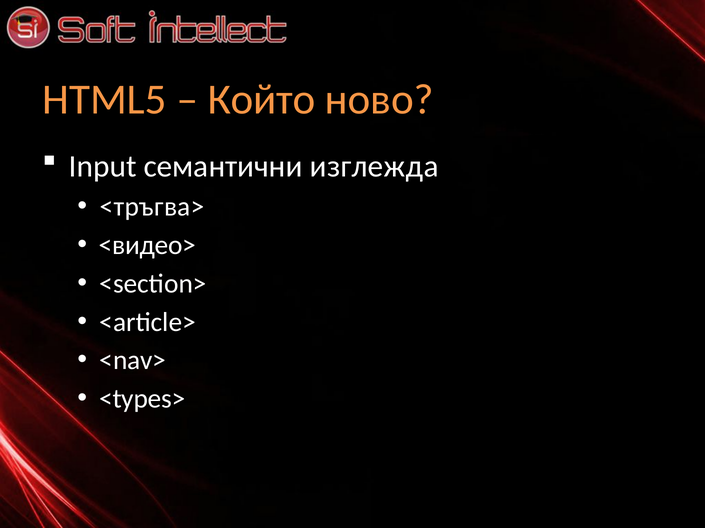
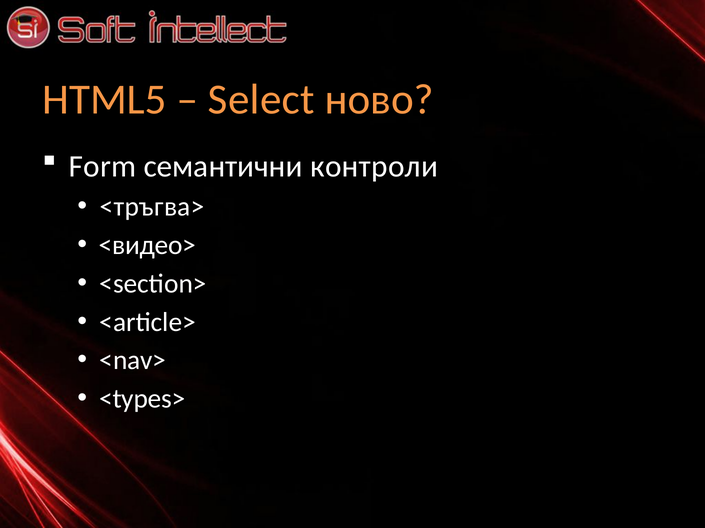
Който: Който -> Select
Input: Input -> Form
изглежда: изглежда -> контроли
